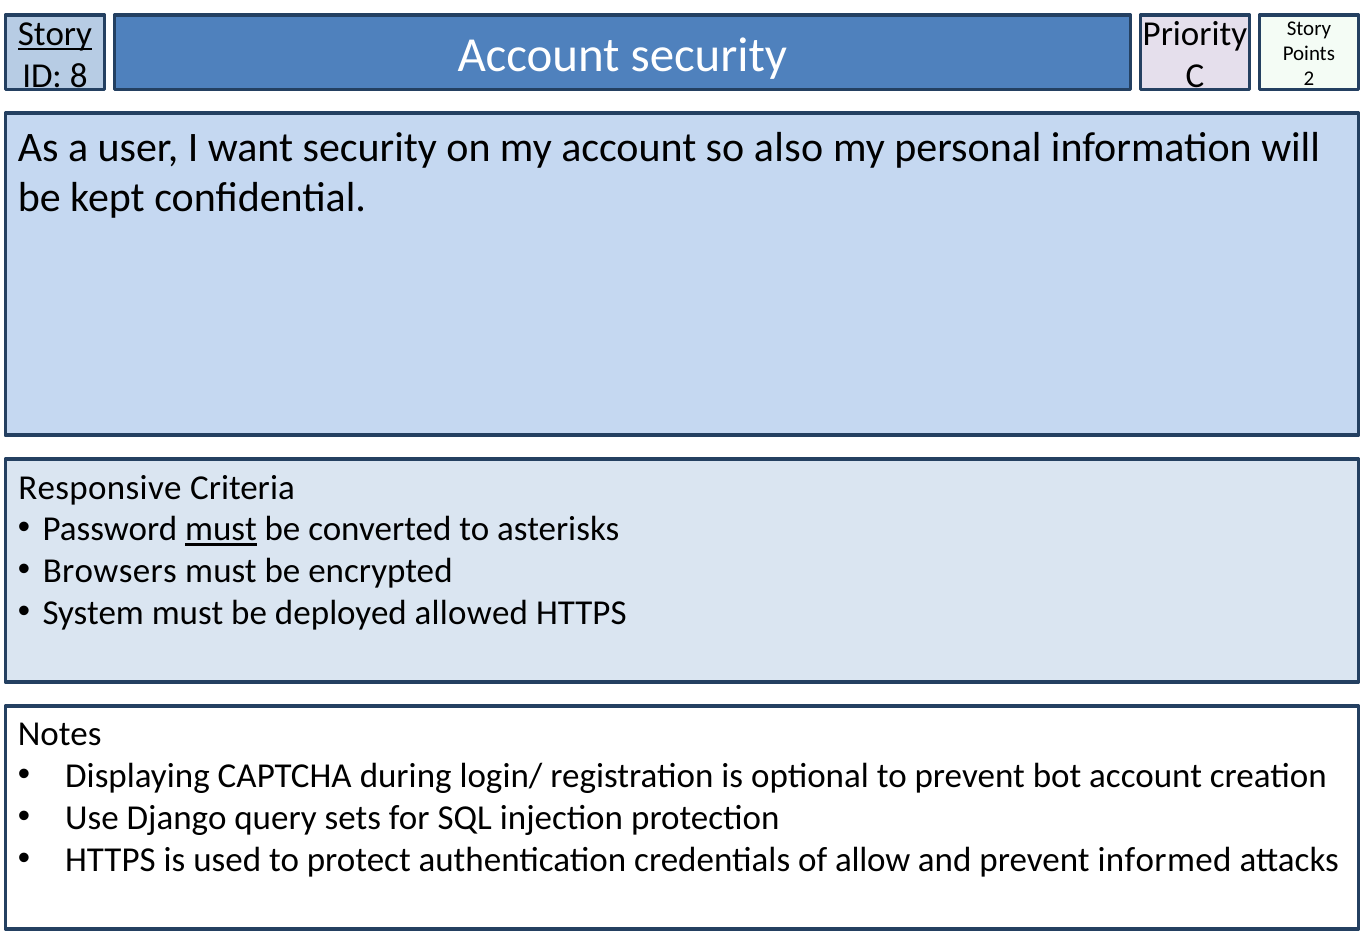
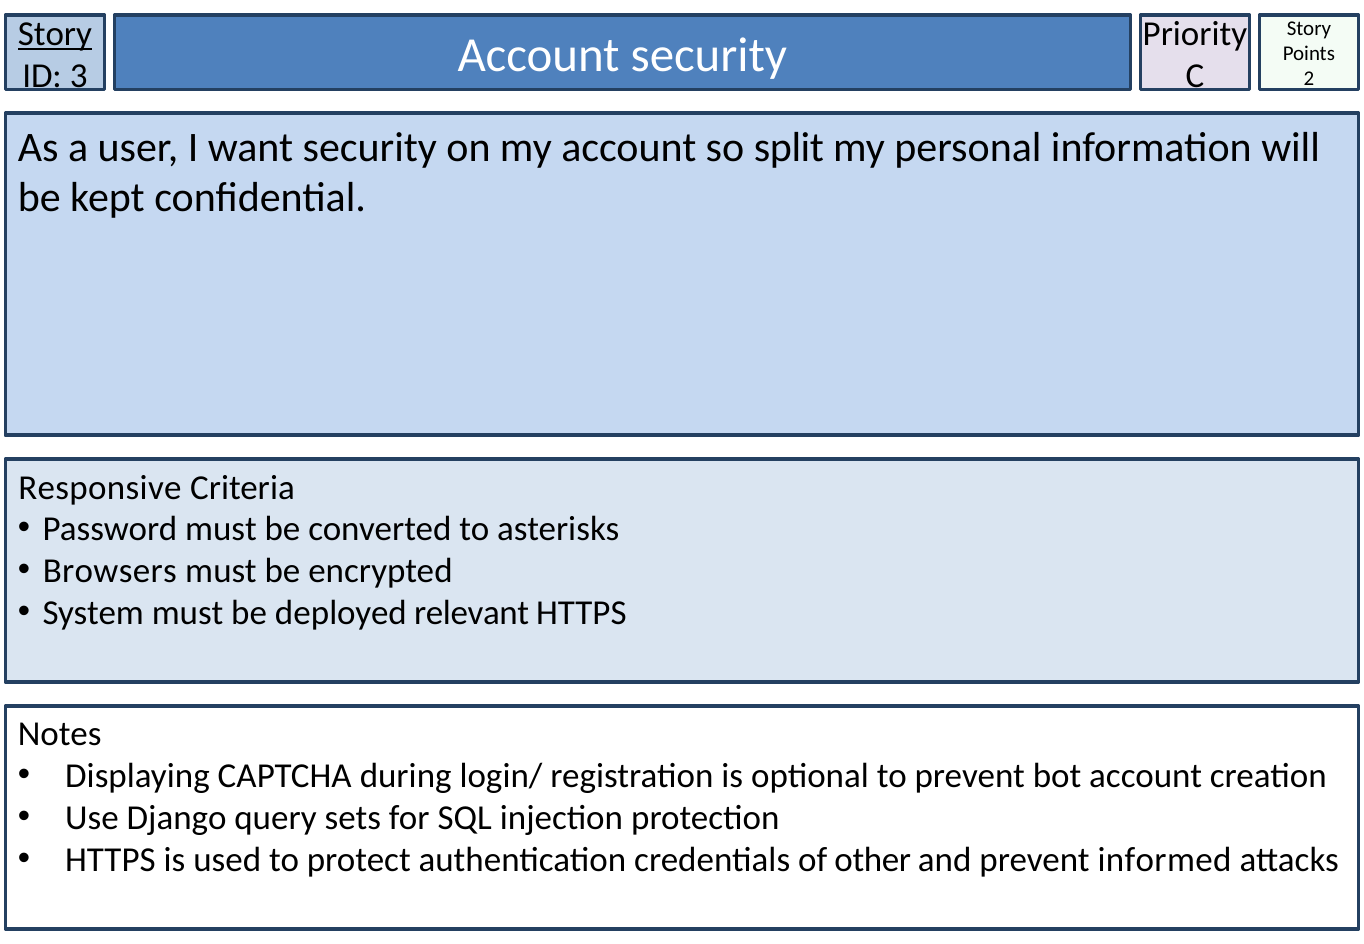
8: 8 -> 3
also: also -> split
must at (221, 530) underline: present -> none
allowed: allowed -> relevant
allow: allow -> other
